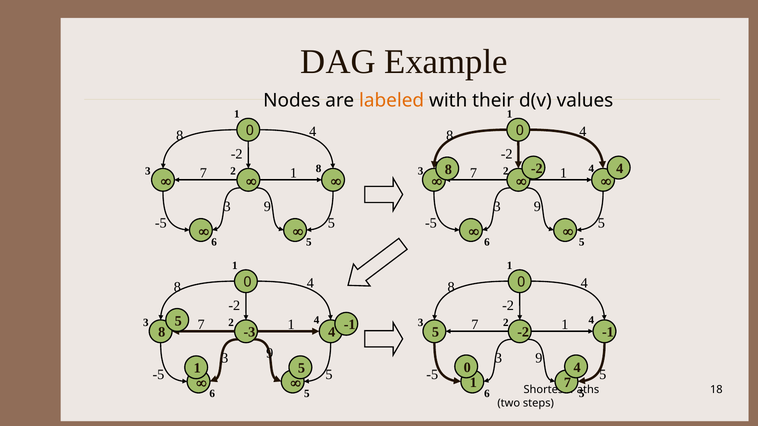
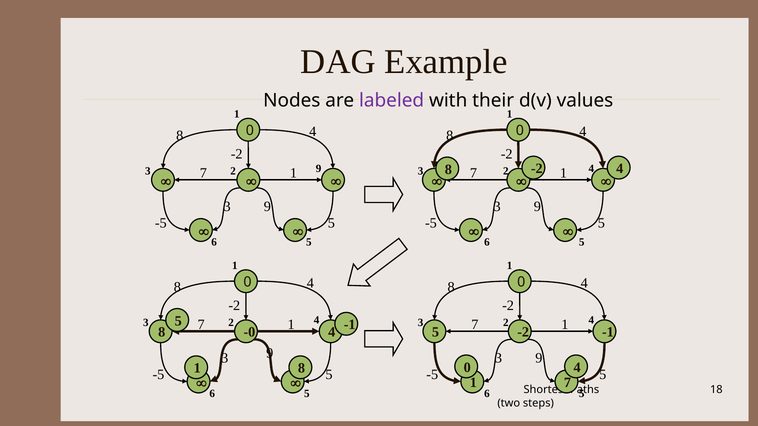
labeled colour: orange -> purple
2 8: 8 -> 9
-3: -3 -> -0
1 5: 5 -> 8
